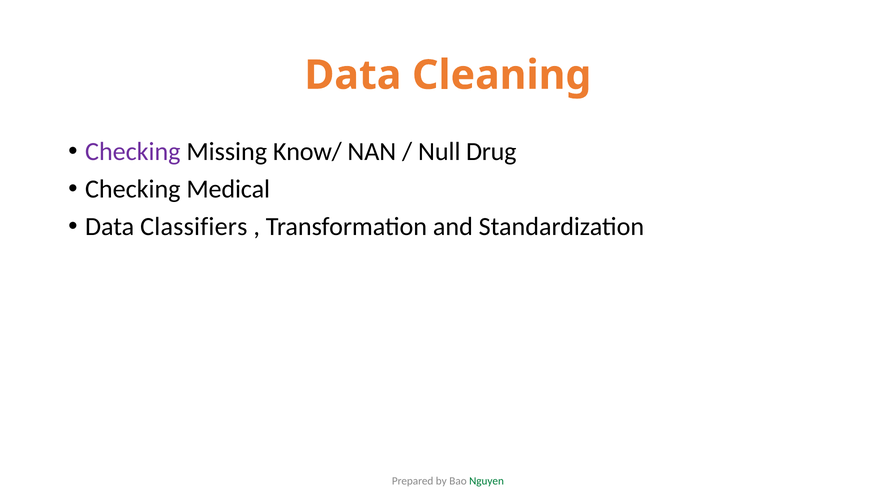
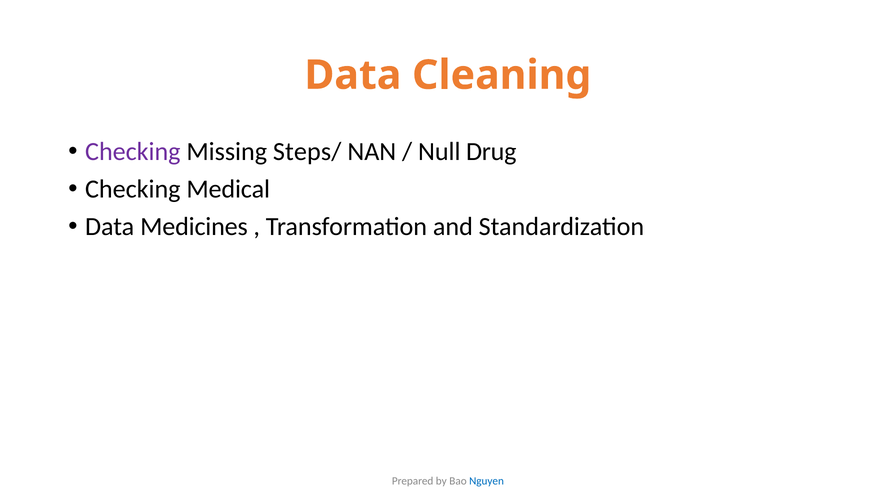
Know/: Know/ -> Steps/
Classifiers: Classifiers -> Medicines
Nguyen colour: green -> blue
